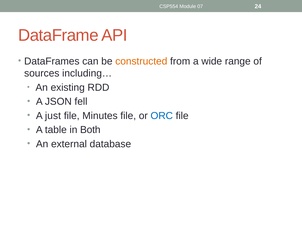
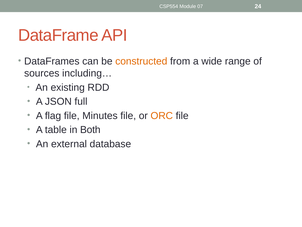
fell: fell -> full
just: just -> flag
ORC colour: blue -> orange
